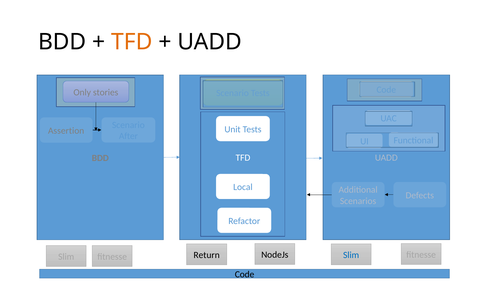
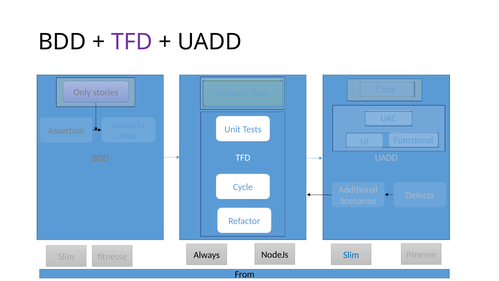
TFD at (132, 42) colour: orange -> purple
Local: Local -> Cycle
Return: Return -> Always
Code at (245, 274): Code -> From
